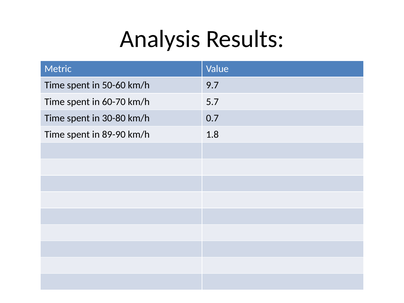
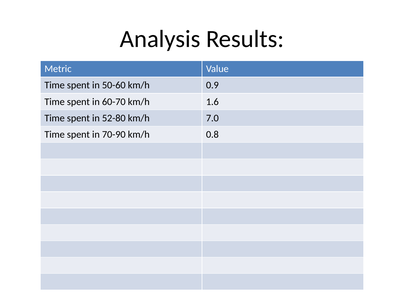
9.7: 9.7 -> 0.9
5.7: 5.7 -> 1.6
30-80: 30-80 -> 52-80
0.7: 0.7 -> 7.0
89-90: 89-90 -> 70-90
1.8: 1.8 -> 0.8
